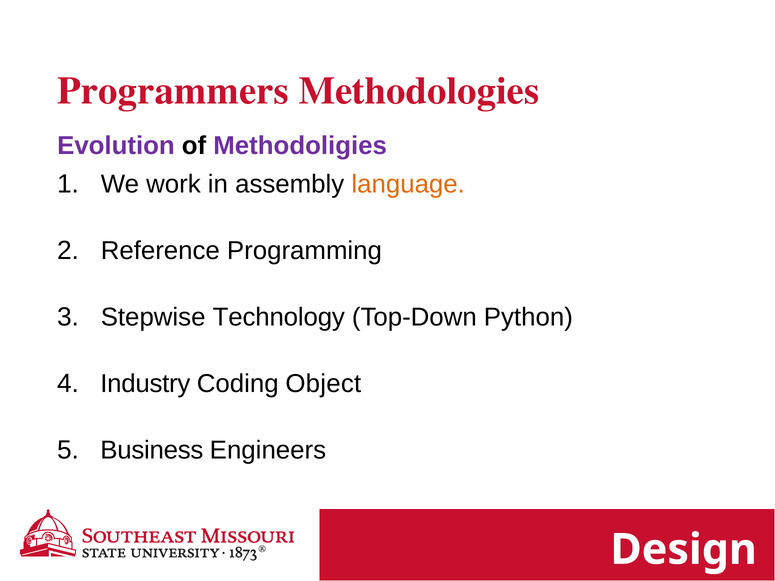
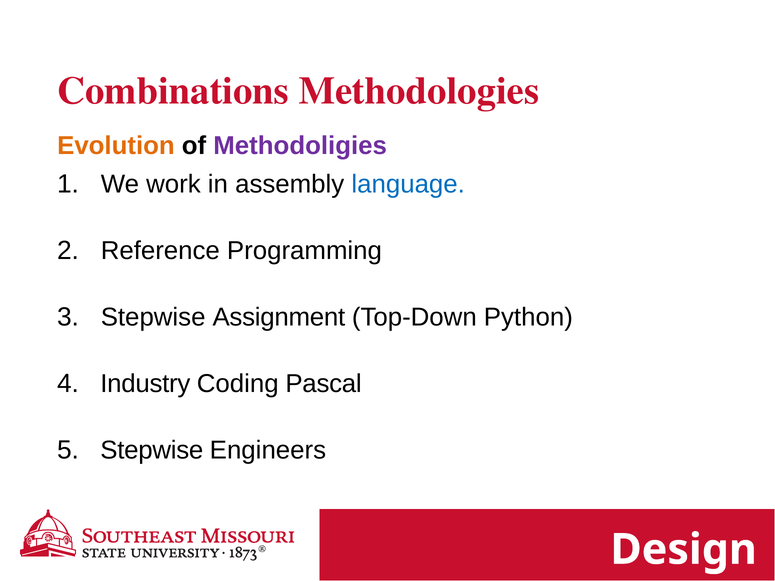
Programmers: Programmers -> Combinations
Evolution colour: purple -> orange
language colour: orange -> blue
Technology: Technology -> Assignment
Object: Object -> Pascal
Business at (152, 451): Business -> Stepwise
